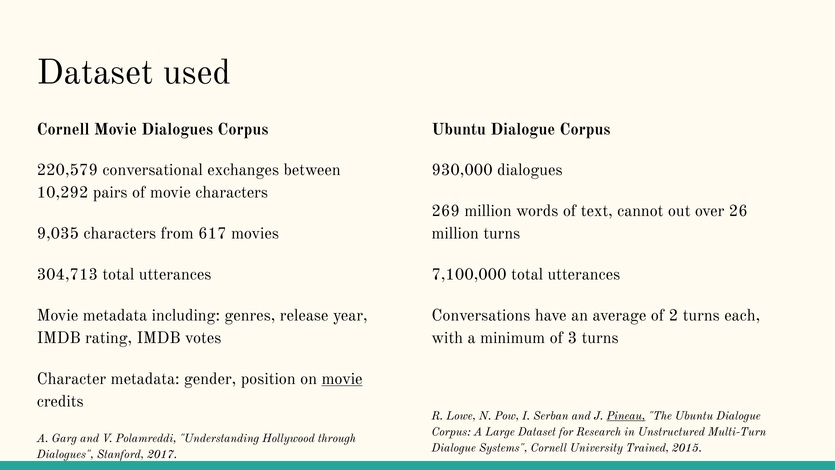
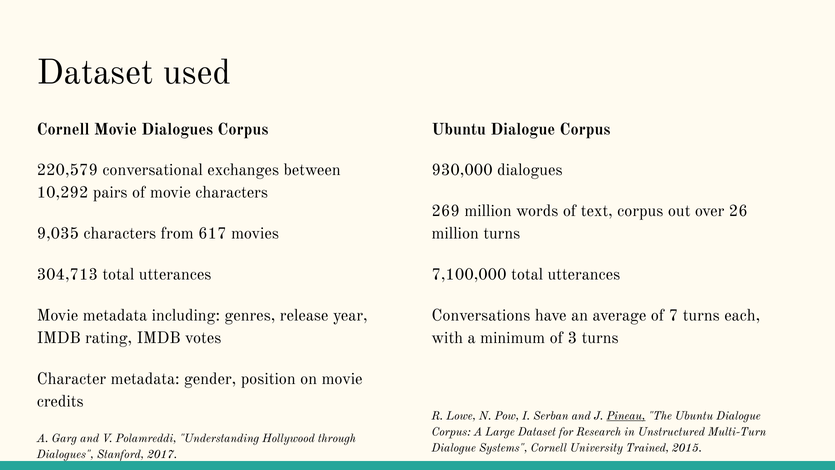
text cannot: cannot -> corpus
2: 2 -> 7
movie at (342, 379) underline: present -> none
